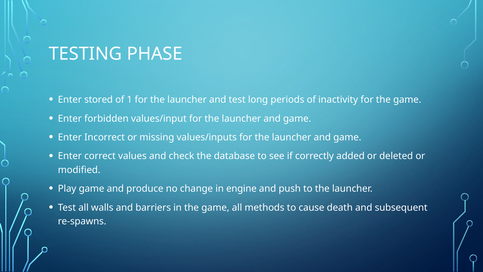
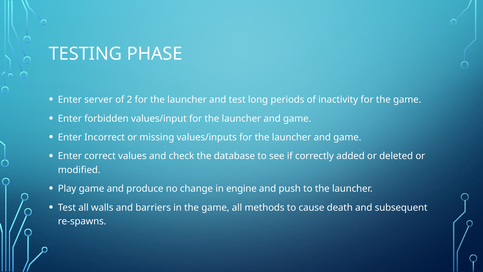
stored: stored -> server
1: 1 -> 2
